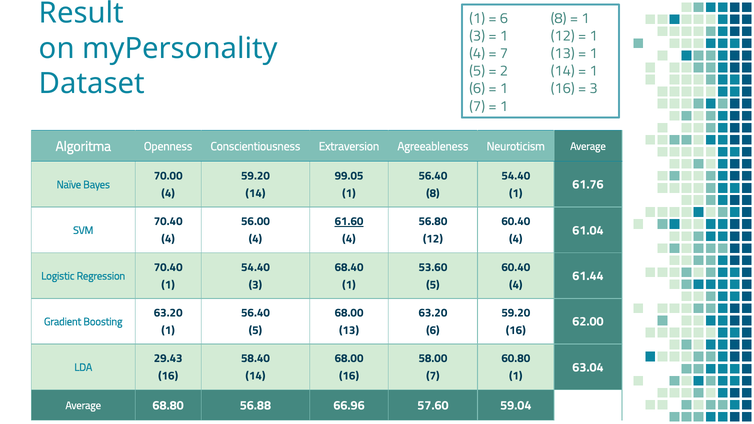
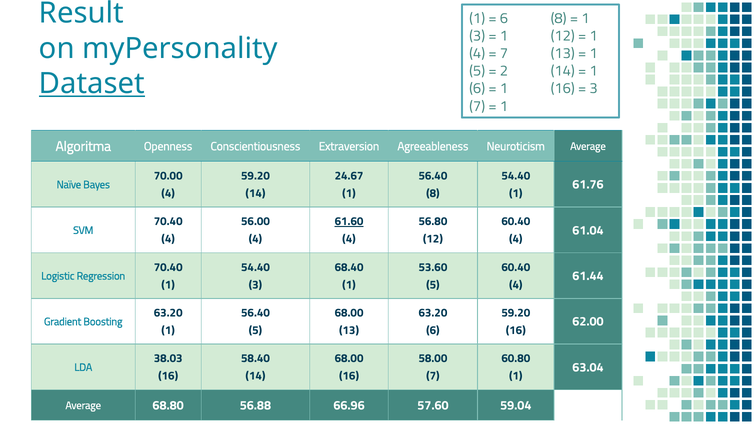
Dataset underline: none -> present
99.05: 99.05 -> 24.67
29.43: 29.43 -> 38.03
